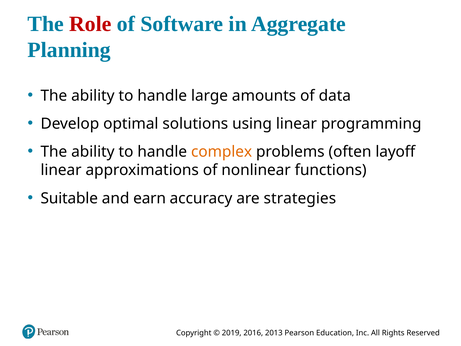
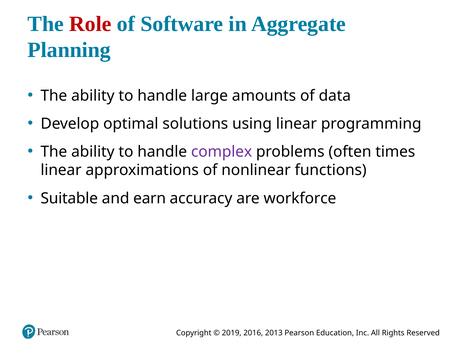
complex colour: orange -> purple
layoff: layoff -> times
strategies: strategies -> workforce
